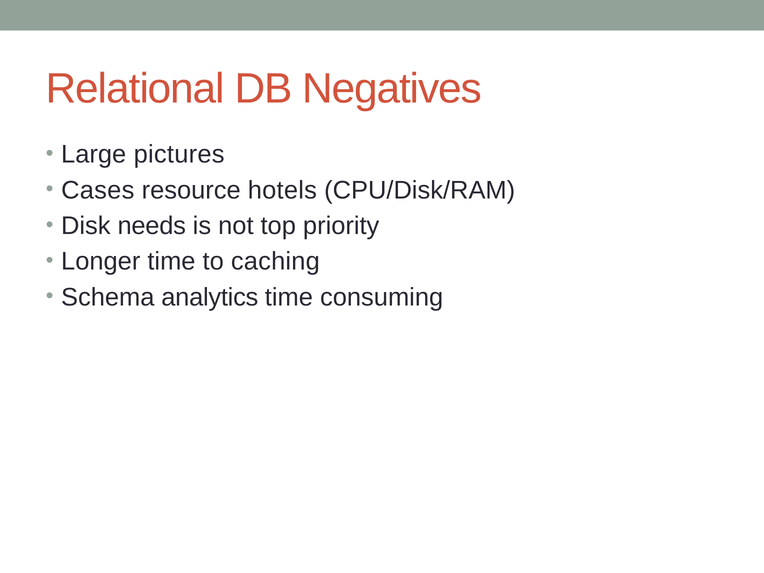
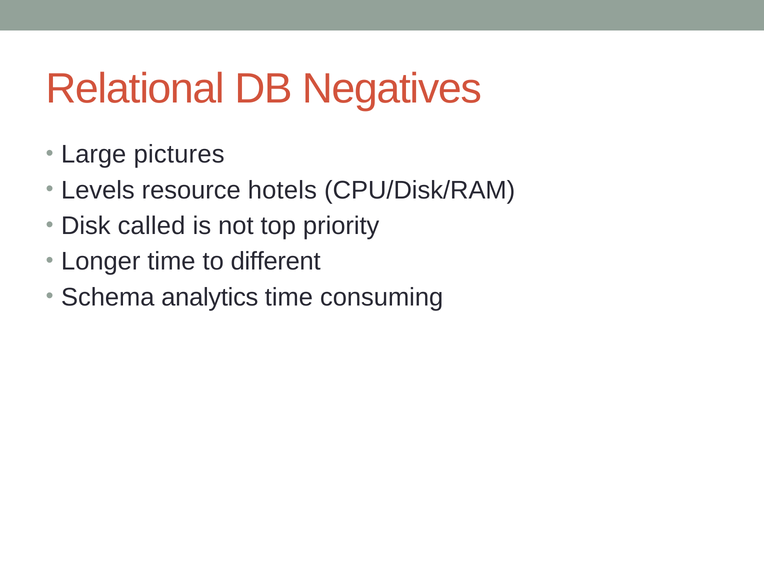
Cases: Cases -> Levels
needs: needs -> called
caching: caching -> different
